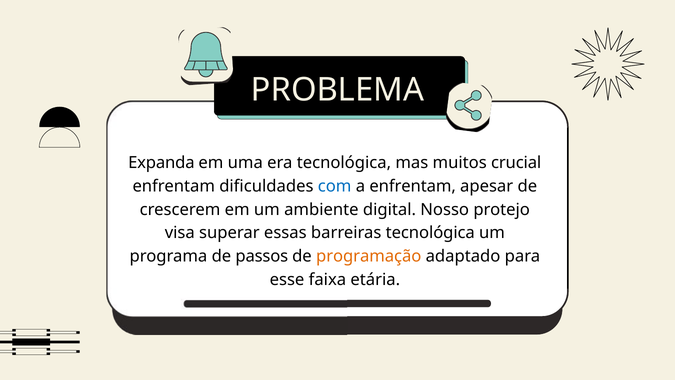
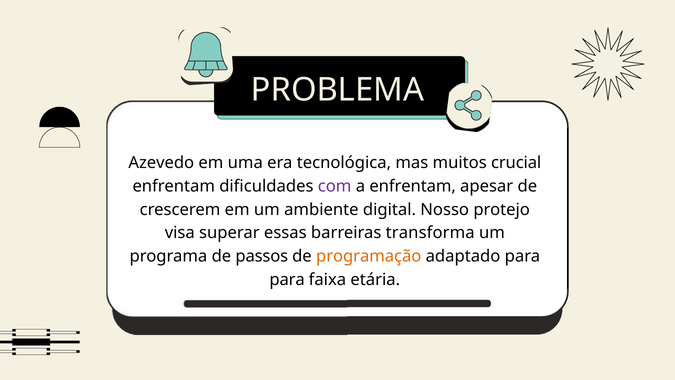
Expanda: Expanda -> Azevedo
com at (335, 186) colour: blue -> purple
barreiras tecnológica: tecnológica -> transforma
esse at (287, 279): esse -> para
